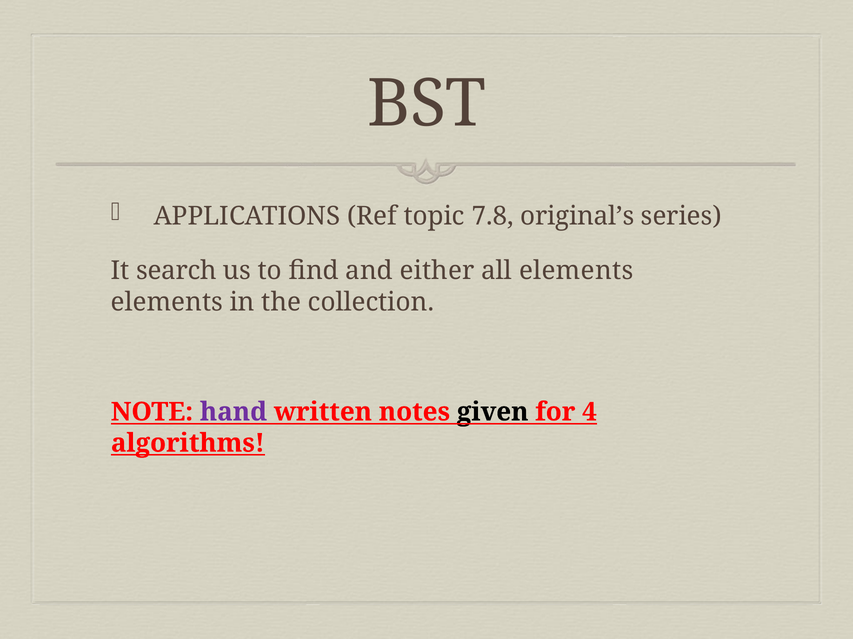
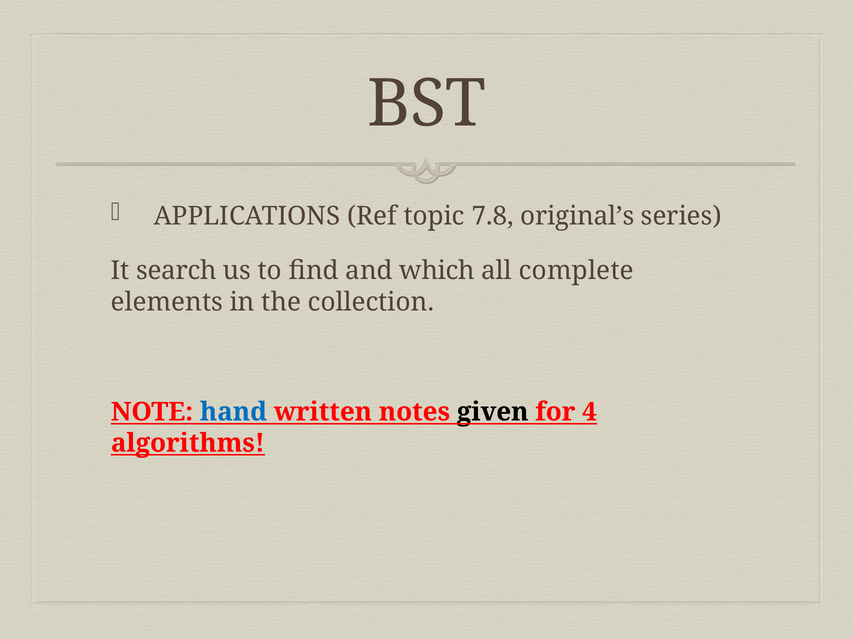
either: either -> which
all elements: elements -> complete
hand colour: purple -> blue
